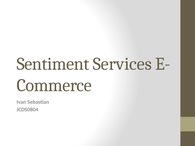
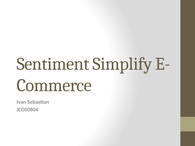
Services: Services -> Simplify
